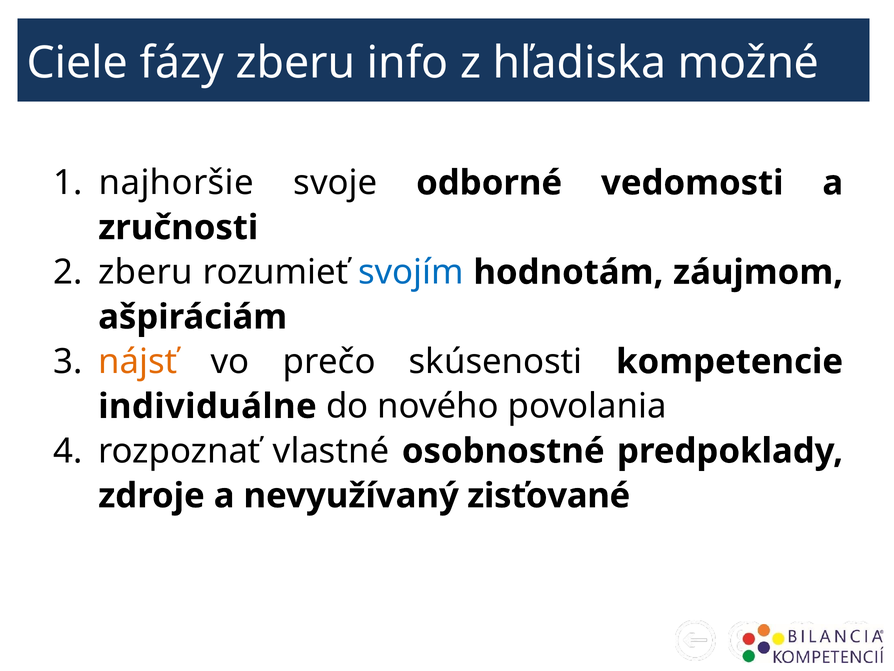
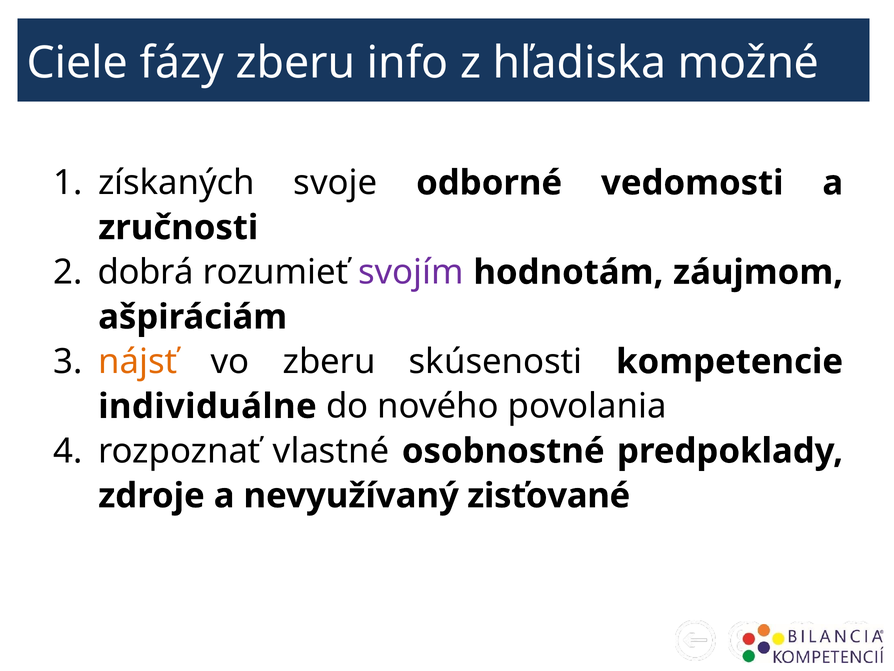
najhoršie: najhoršie -> získaných
zberu at (146, 272): zberu -> dobrá
svojím colour: blue -> purple
vo prečo: prečo -> zberu
